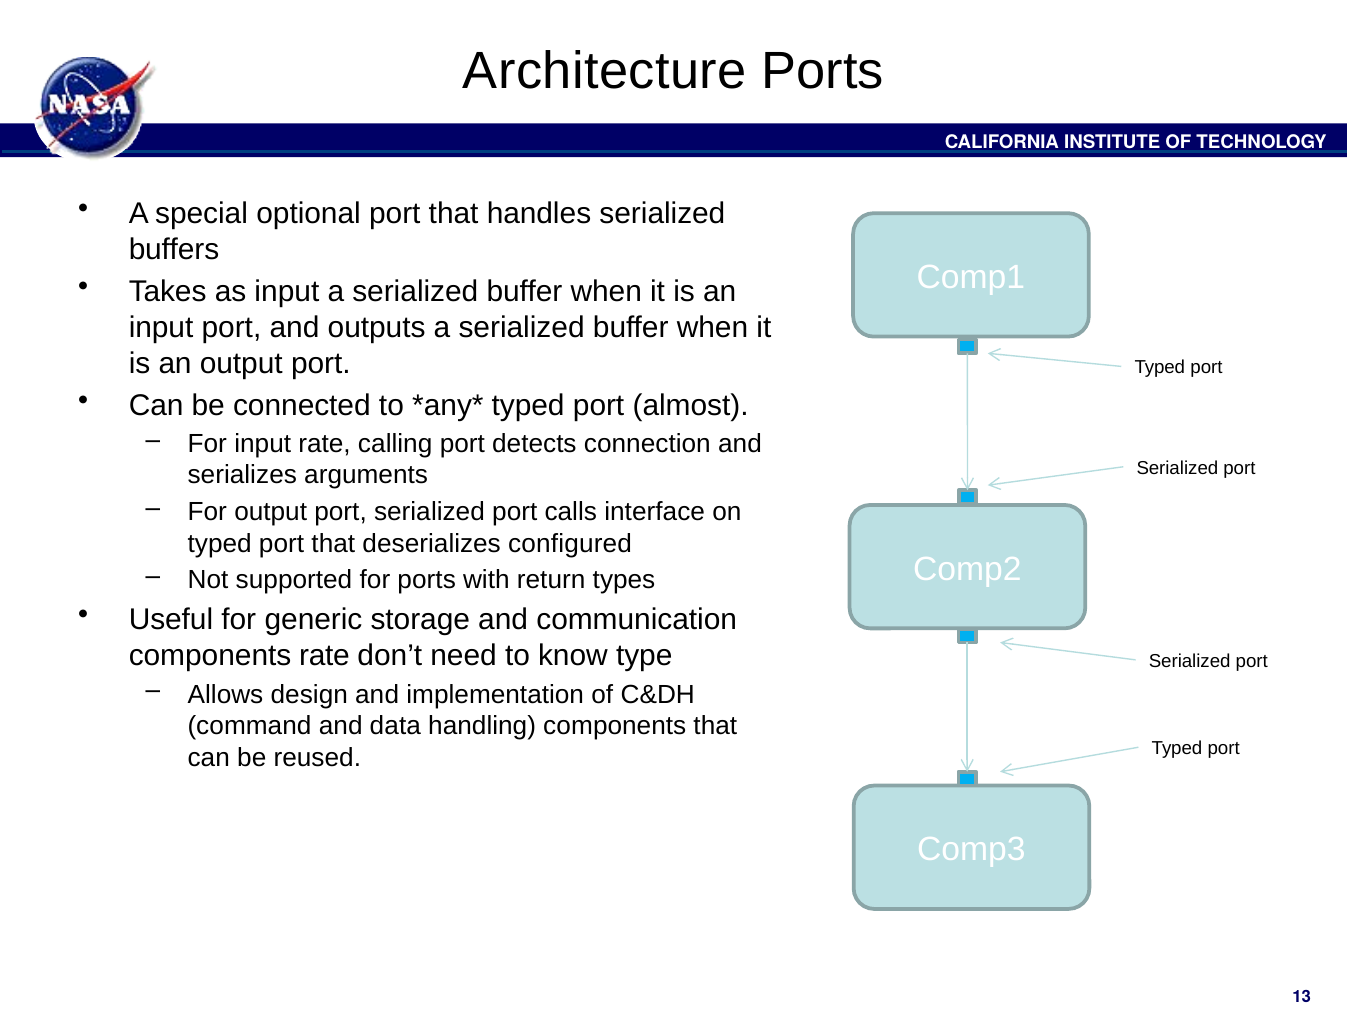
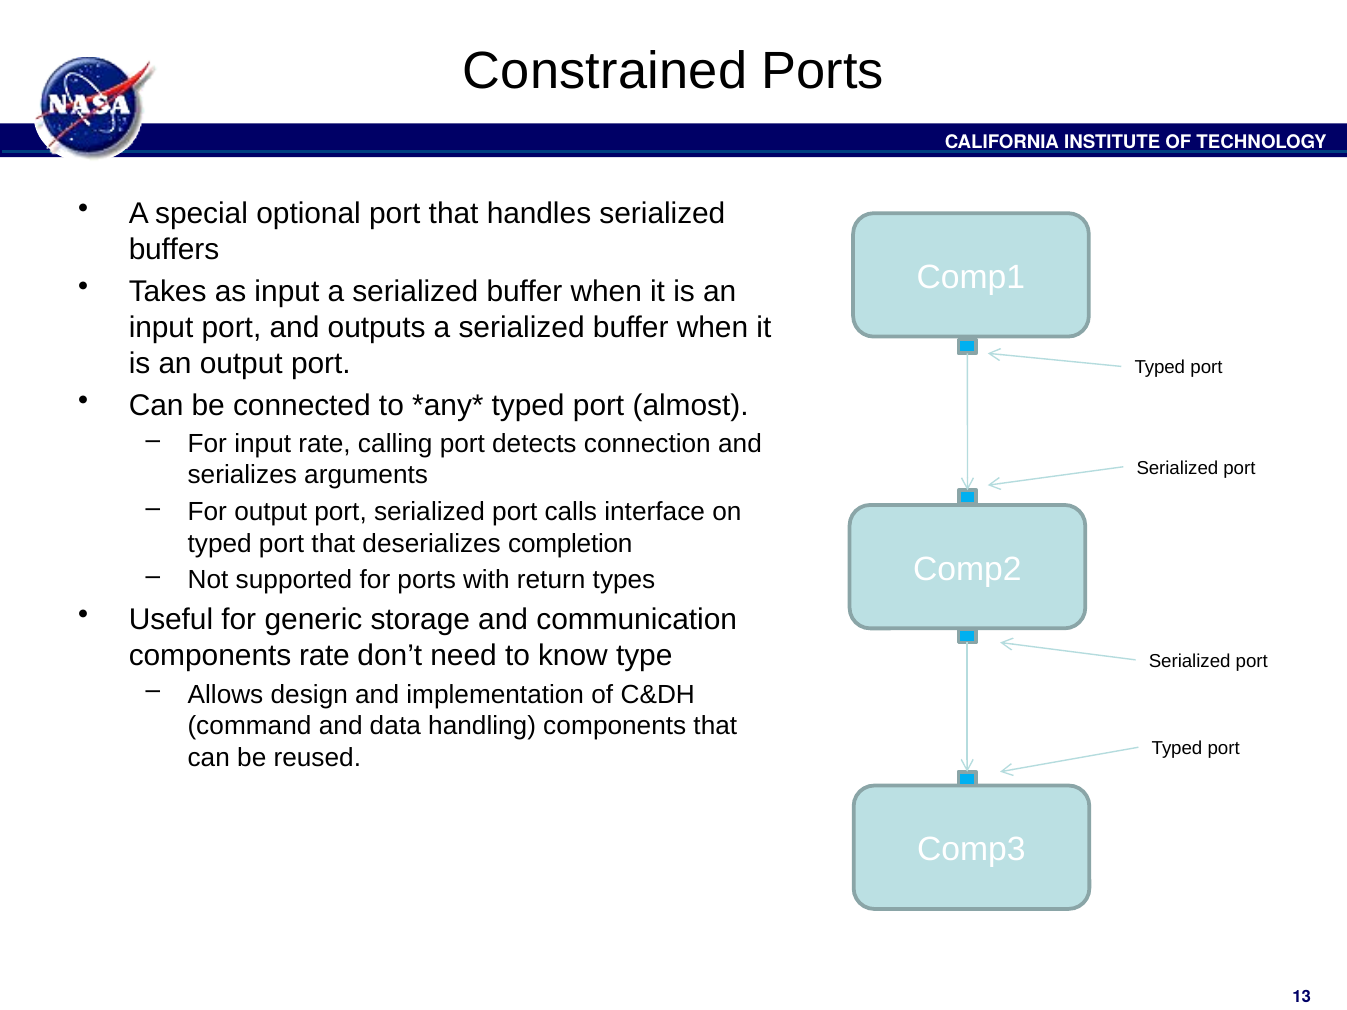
Architecture: Architecture -> Constrained
configured: configured -> completion
